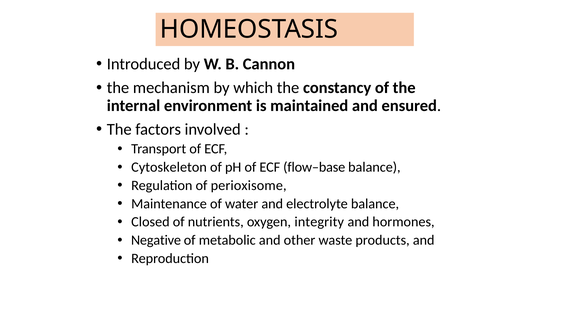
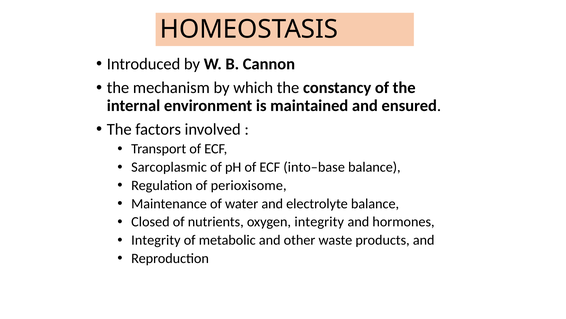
Cytoskeleton: Cytoskeleton -> Sarcoplasmic
flow–base: flow–base -> into–base
Negative at (156, 240): Negative -> Integrity
